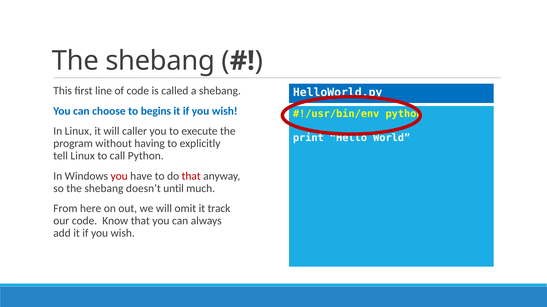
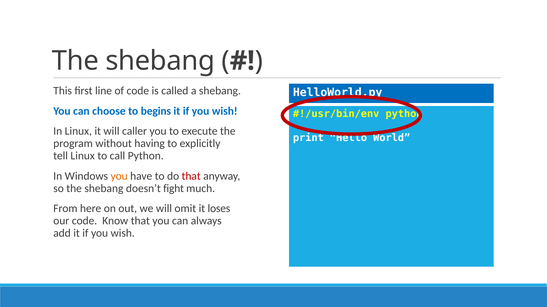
you at (119, 176) colour: red -> orange
until: until -> fight
track: track -> loses
